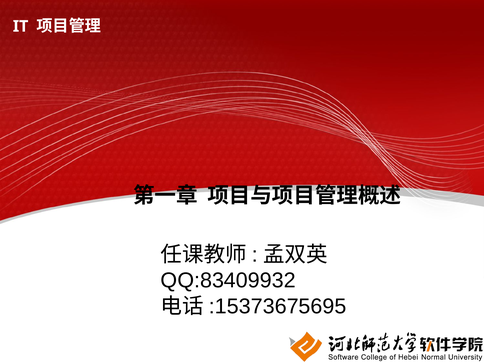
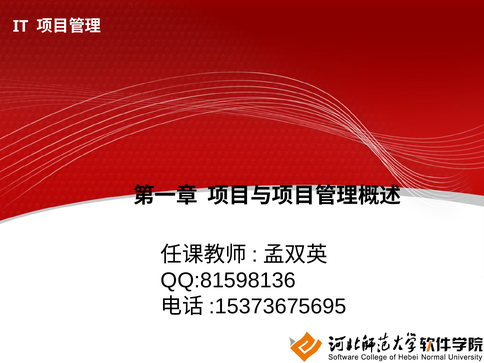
QQ:83409932: QQ:83409932 -> QQ:81598136
